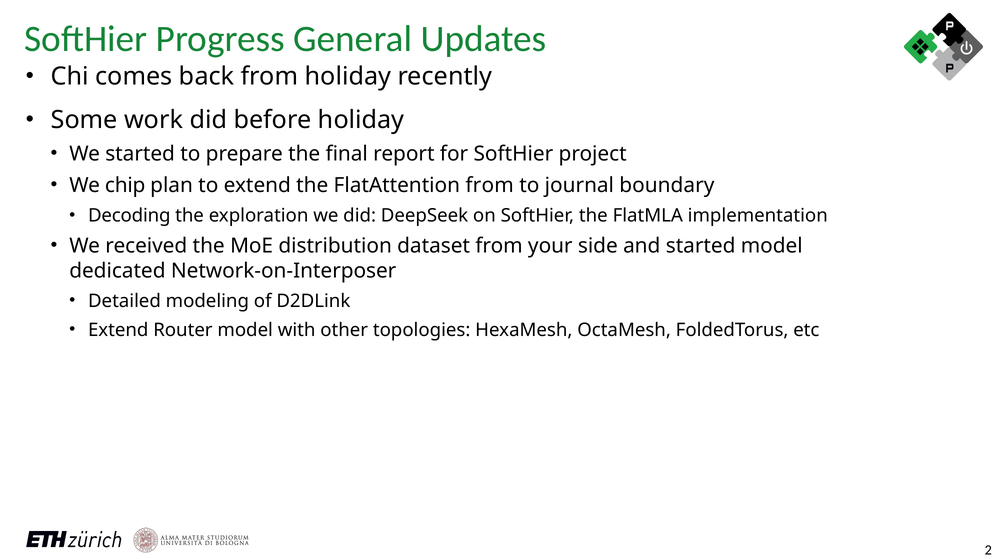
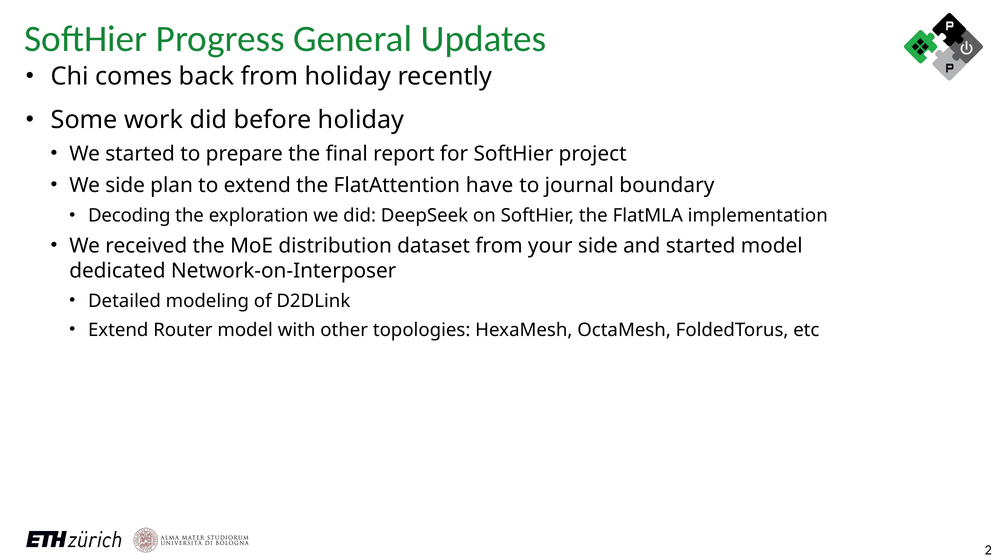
We chip: chip -> side
FlatAttention from: from -> have
